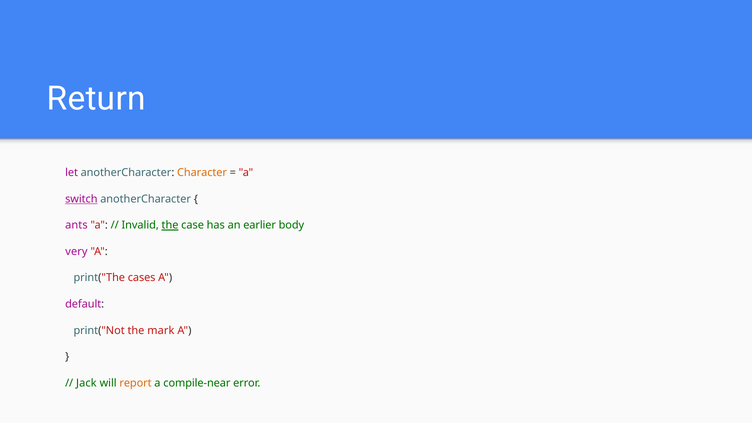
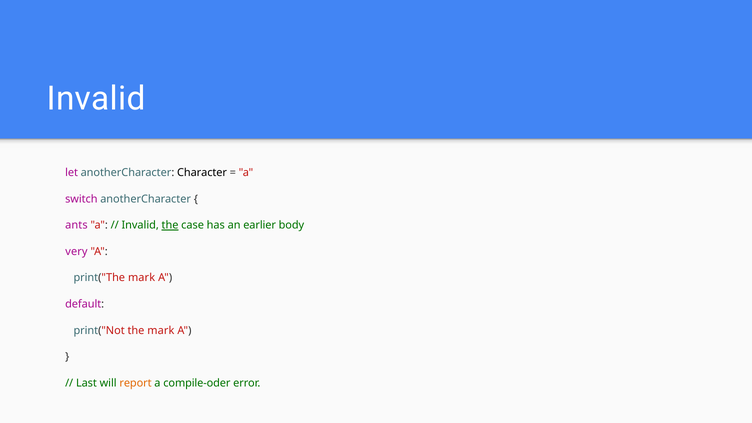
Return at (96, 99): Return -> Invalid
Character colour: orange -> black
switch underline: present -> none
print("The cases: cases -> mark
Jack: Jack -> Last
compile-near: compile-near -> compile-oder
